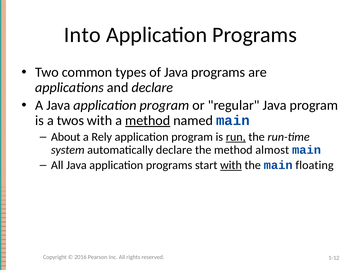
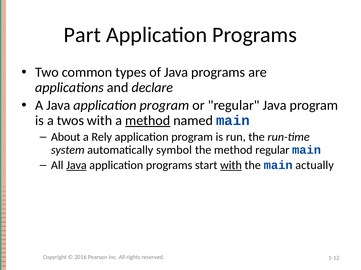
Into: Into -> Part
run underline: present -> none
automatically declare: declare -> symbol
method almost: almost -> regular
Java at (76, 166) underline: none -> present
floating: floating -> actually
